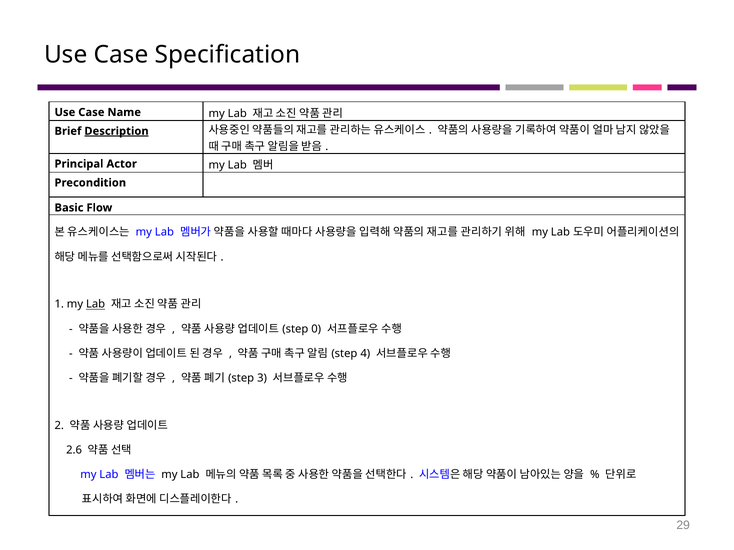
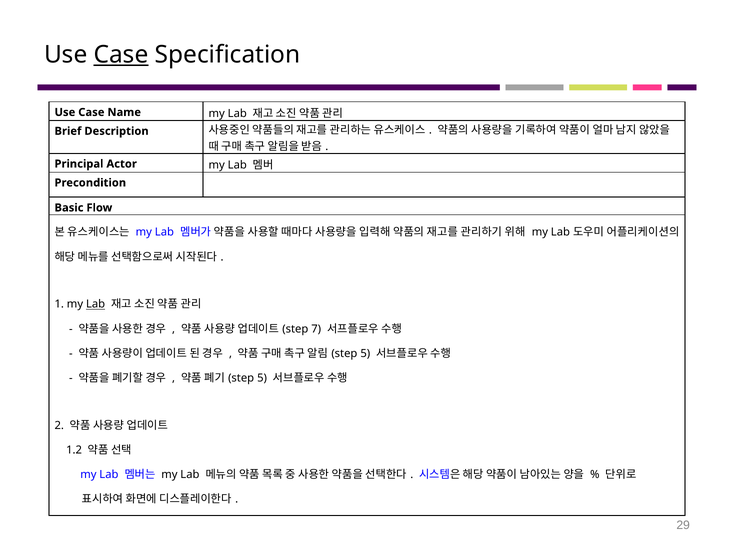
Case at (121, 55) underline: none -> present
Description underline: present -> none
0: 0 -> 7
4 at (365, 354): 4 -> 5
3 at (262, 378): 3 -> 5
2.6: 2.6 -> 1.2
